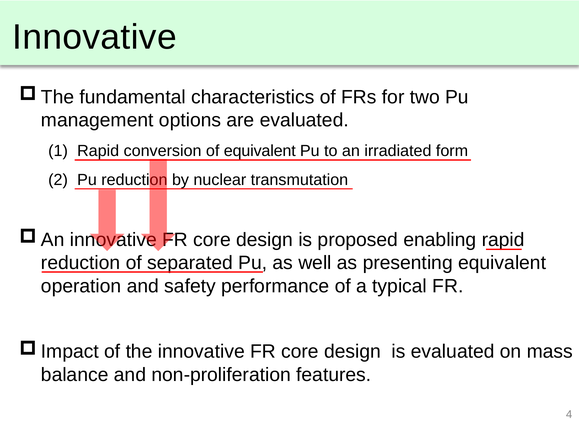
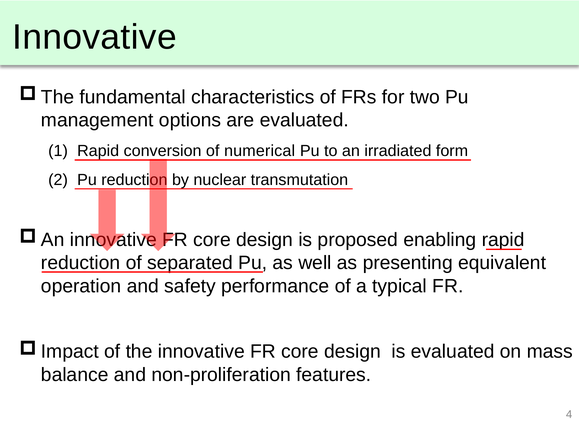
of equivalent: equivalent -> numerical
